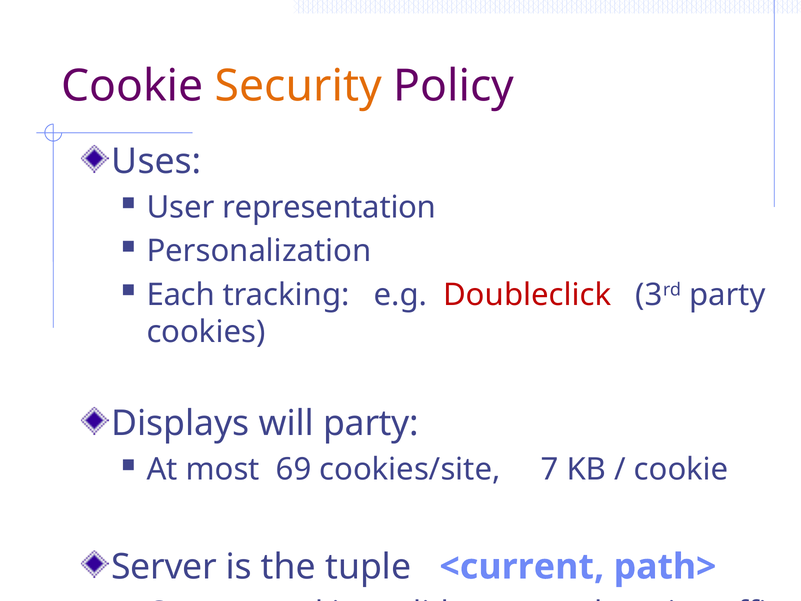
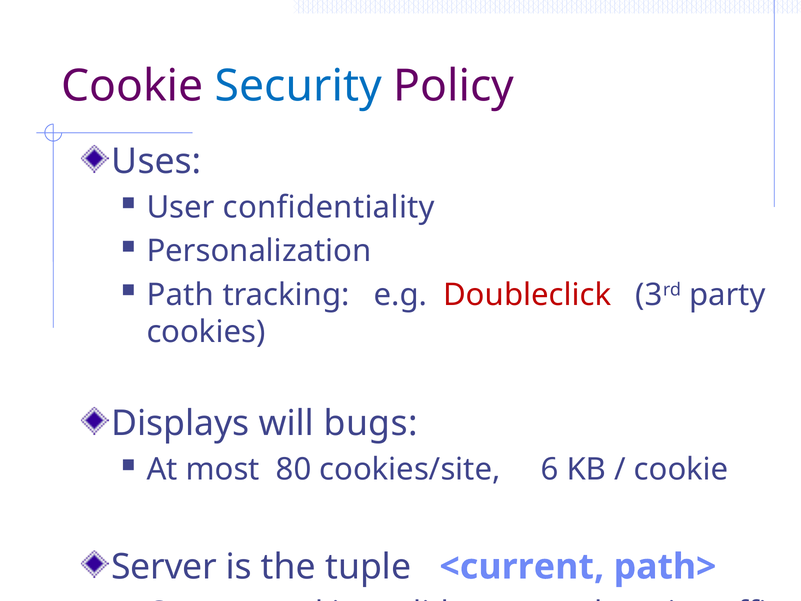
Security colour: orange -> blue
representation: representation -> confidentiality
Each: Each -> Path
will party: party -> bugs
69: 69 -> 80
7: 7 -> 6
